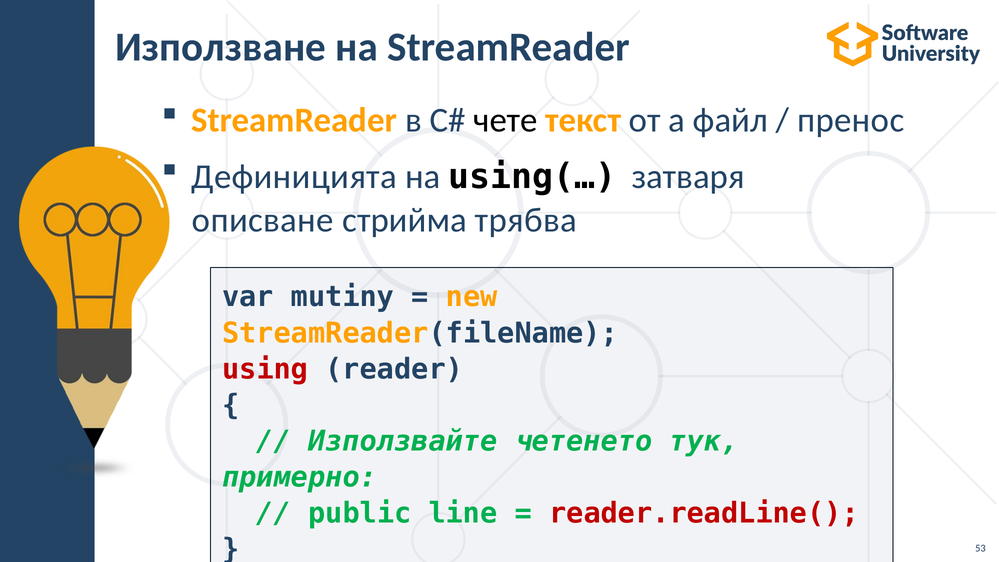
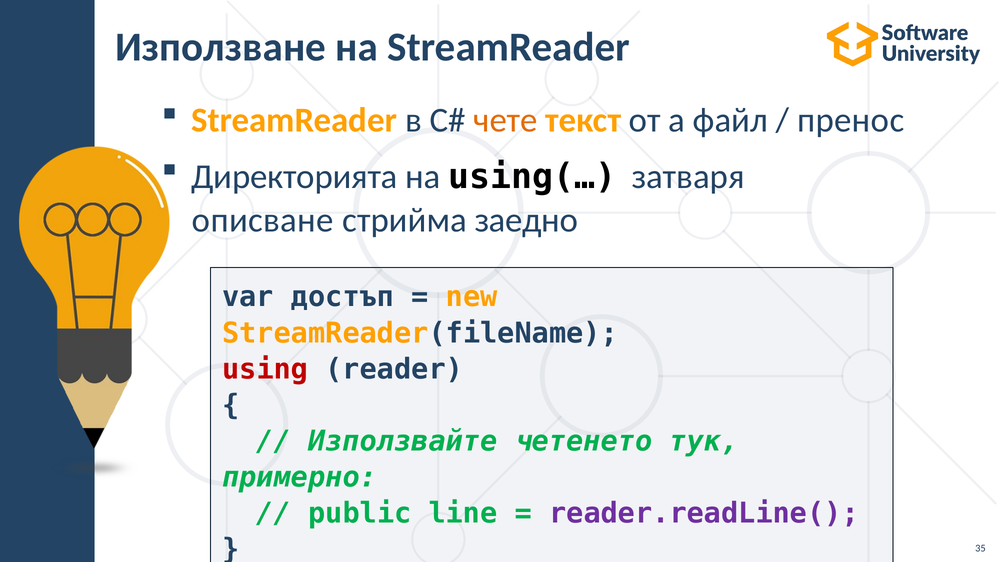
чете colour: black -> orange
Дефиницията: Дефиницията -> Директорията
трябва: трябва -> заедно
mutiny: mutiny -> достъп
reader.readLine( colour: red -> purple
53: 53 -> 35
